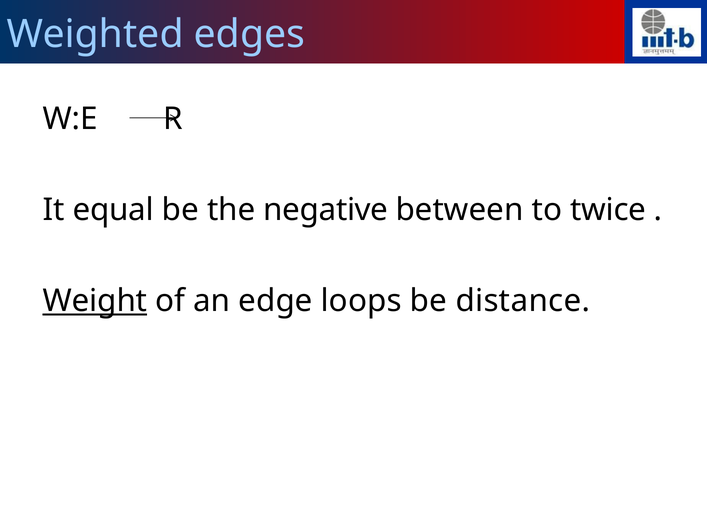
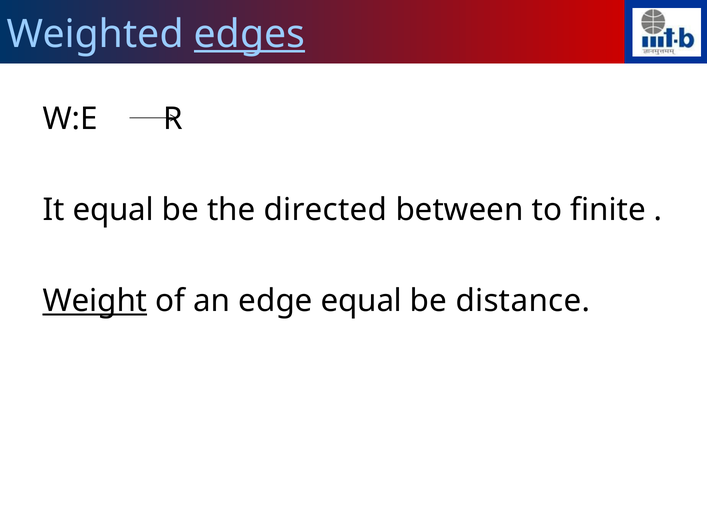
edges underline: none -> present
negative: negative -> directed
twice: twice -> finite
edge loops: loops -> equal
